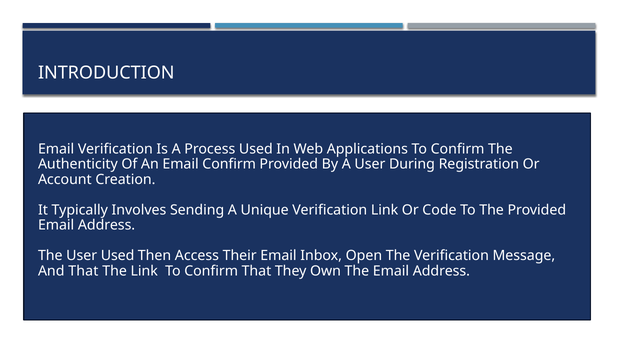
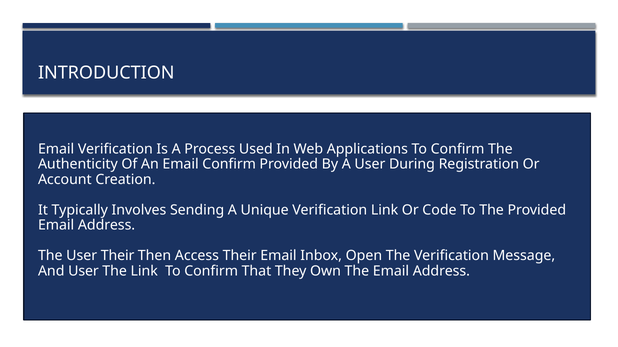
User Used: Used -> Their
And That: That -> User
